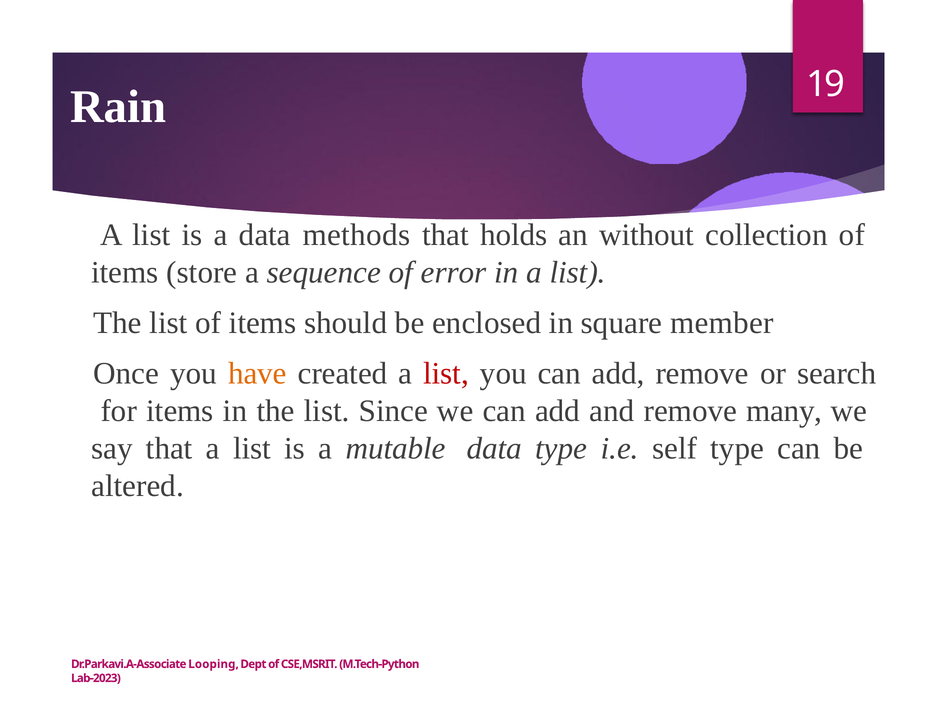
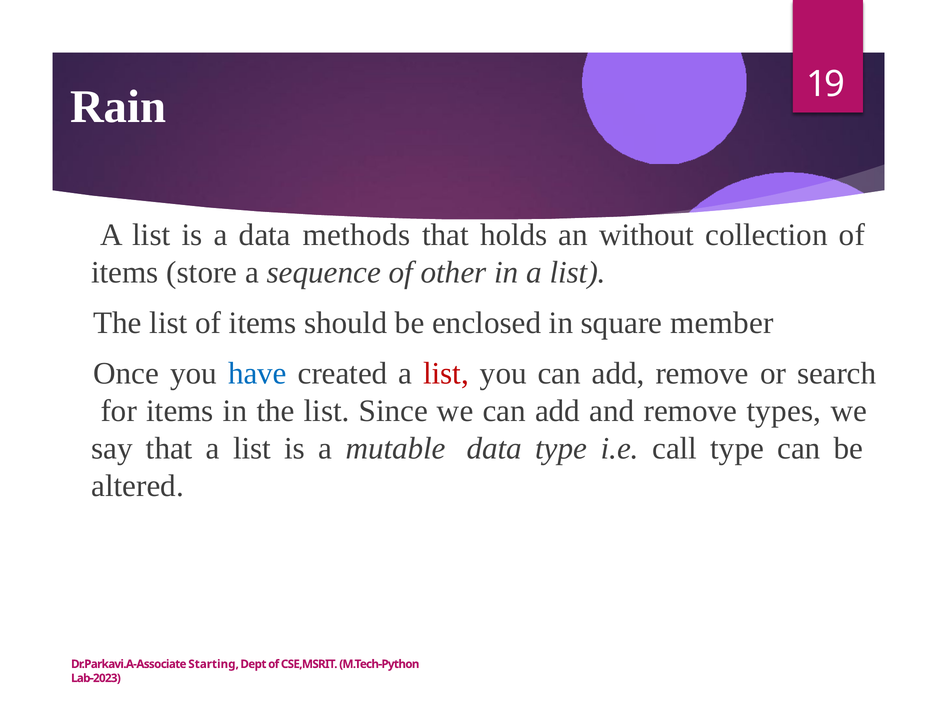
error: error -> other
have colour: orange -> blue
many: many -> types
self: self -> call
Looping: Looping -> Starting
